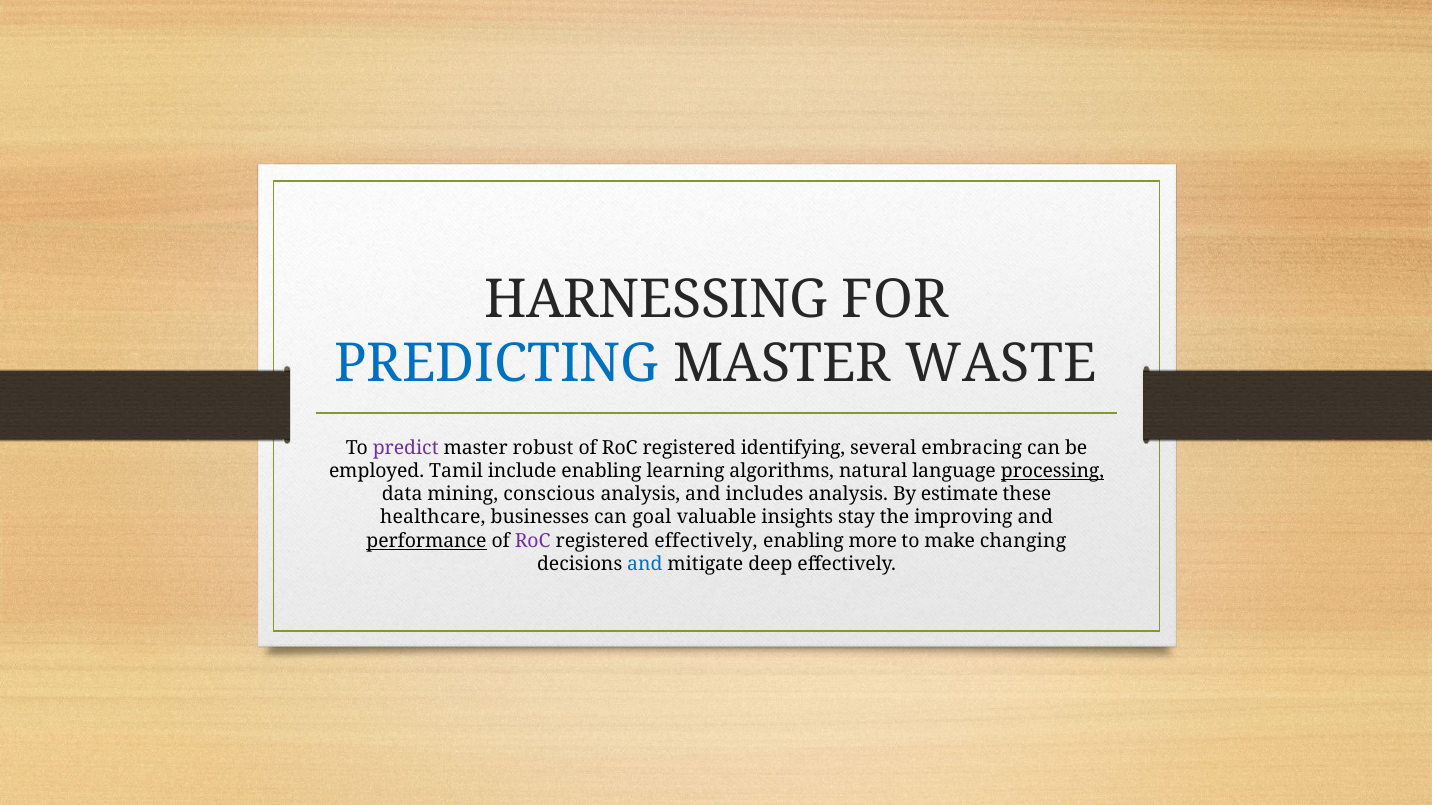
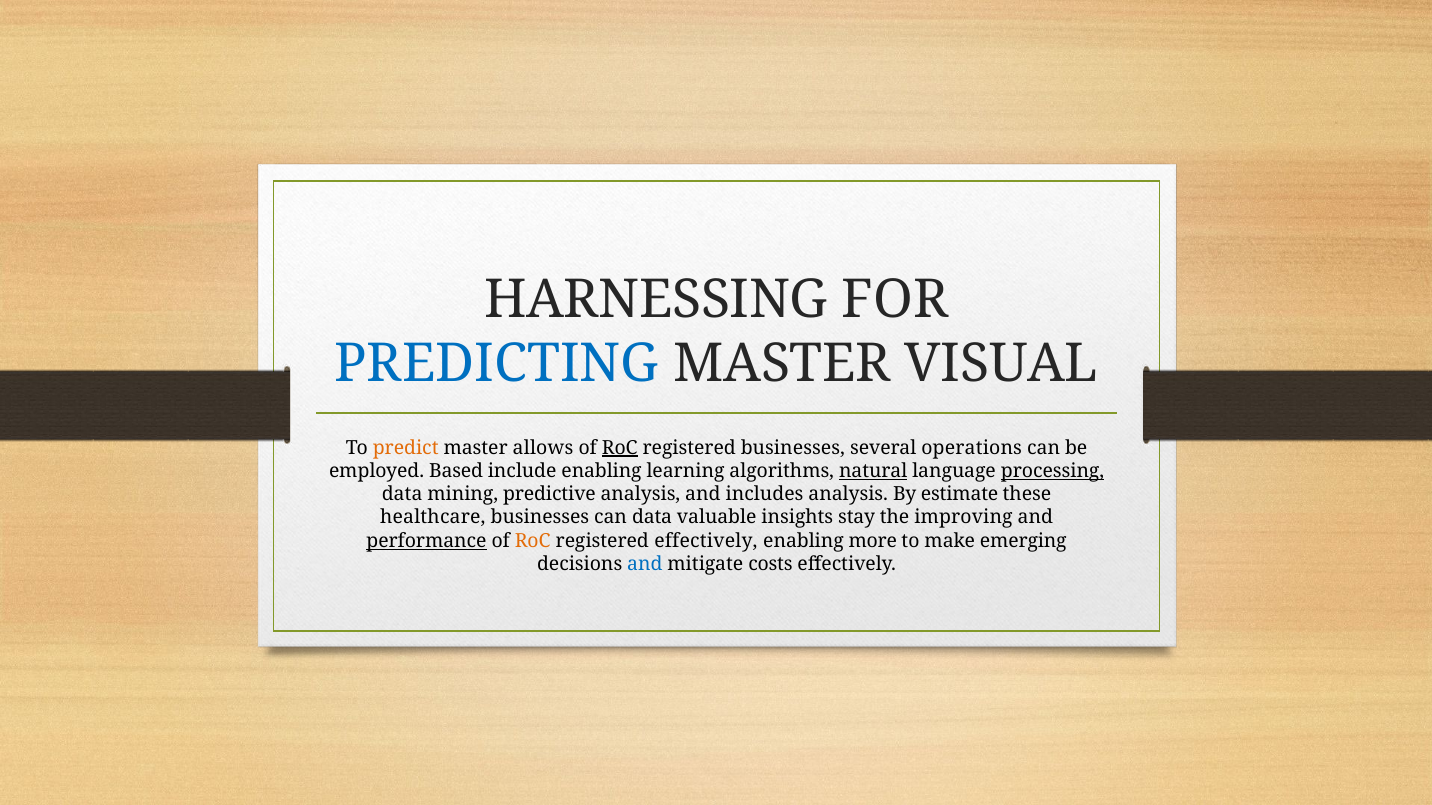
WASTE: WASTE -> VISUAL
predict colour: purple -> orange
robust: robust -> allows
RoC at (620, 448) underline: none -> present
registered identifying: identifying -> businesses
embracing: embracing -> operations
Tamil: Tamil -> Based
natural underline: none -> present
conscious: conscious -> predictive
can goal: goal -> data
RoC at (533, 541) colour: purple -> orange
changing: changing -> emerging
deep: deep -> costs
